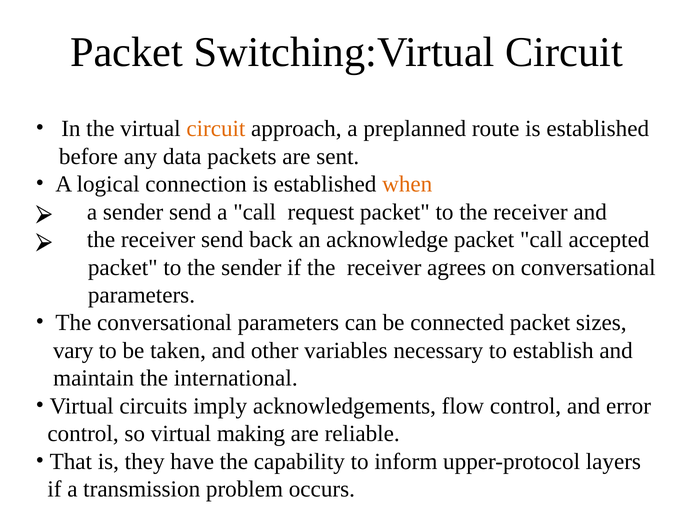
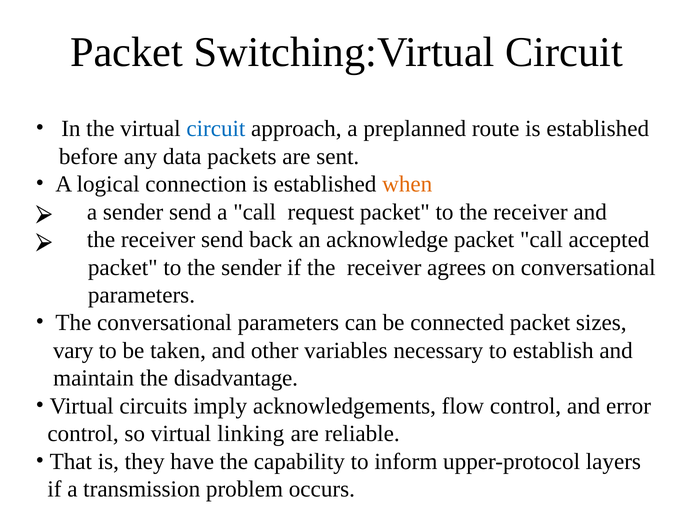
circuit at (216, 129) colour: orange -> blue
international: international -> disadvantage
making: making -> linking
